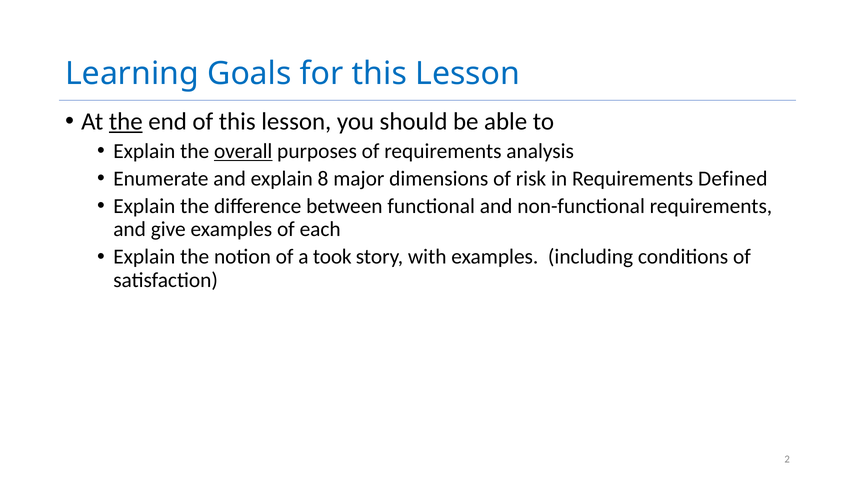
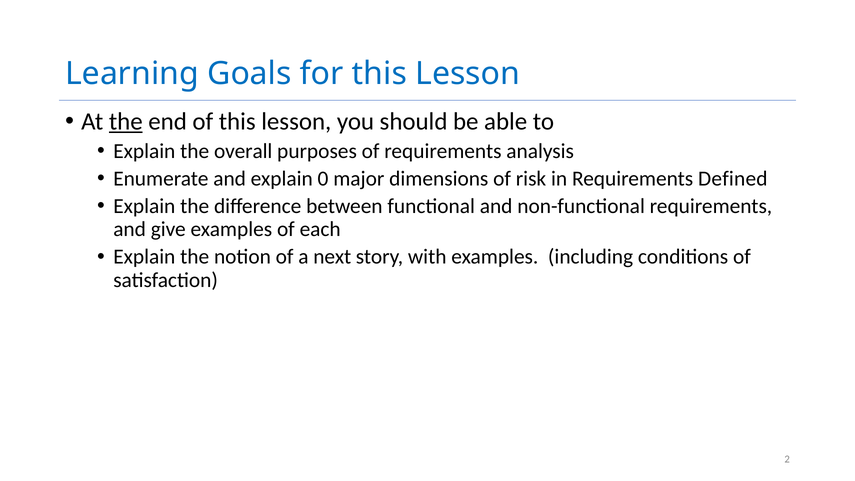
overall underline: present -> none
8: 8 -> 0
took: took -> next
